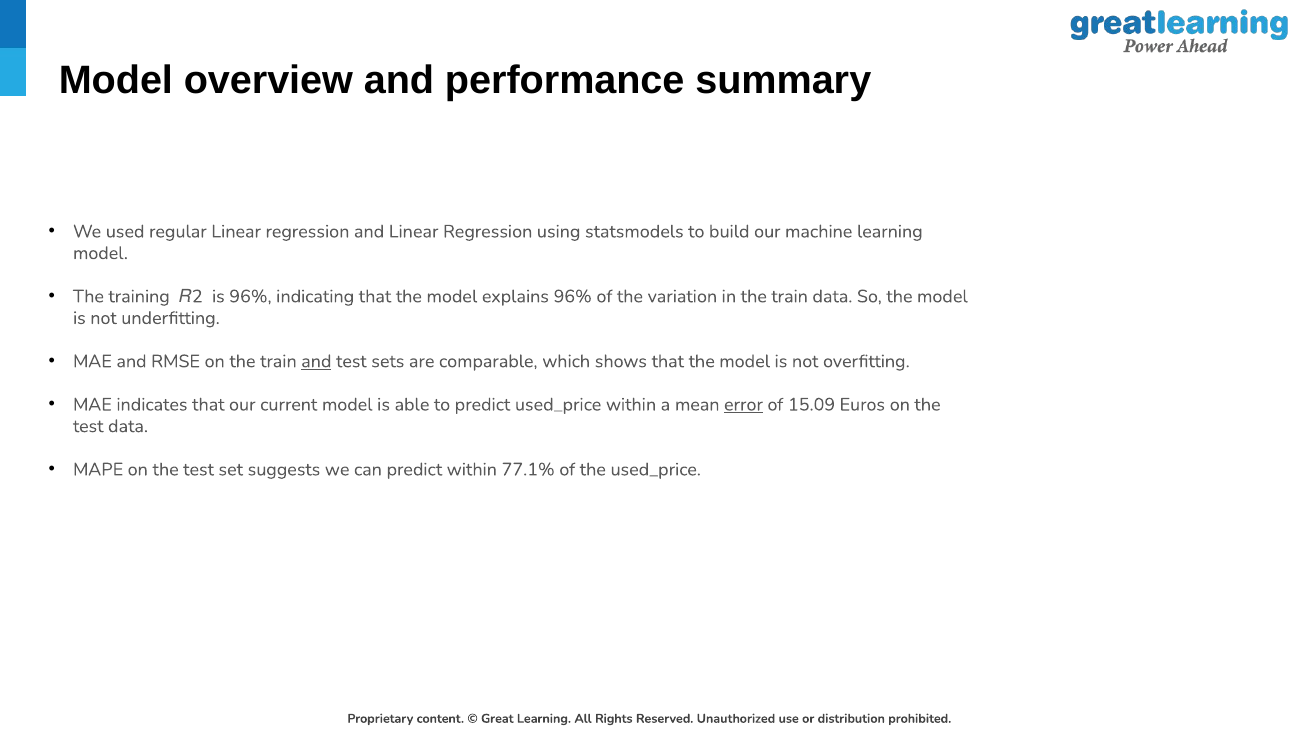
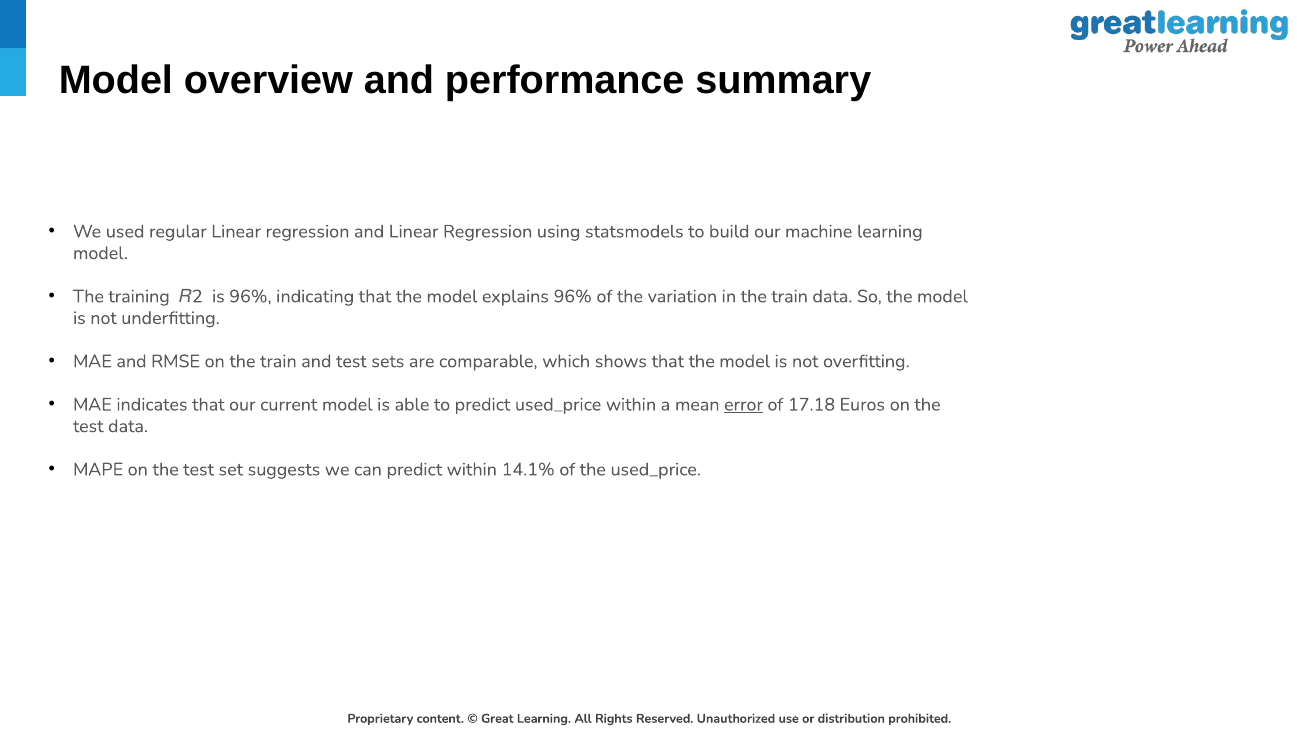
and at (316, 362) underline: present -> none
15.09: 15.09 -> 17.18
77.1%: 77.1% -> 14.1%
